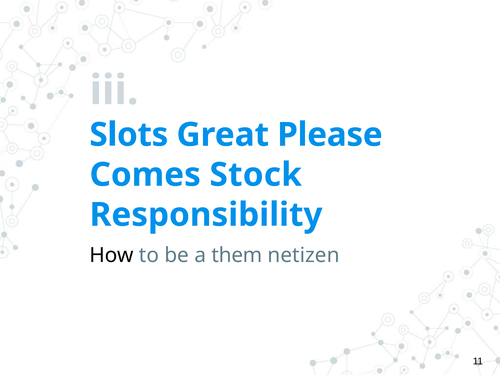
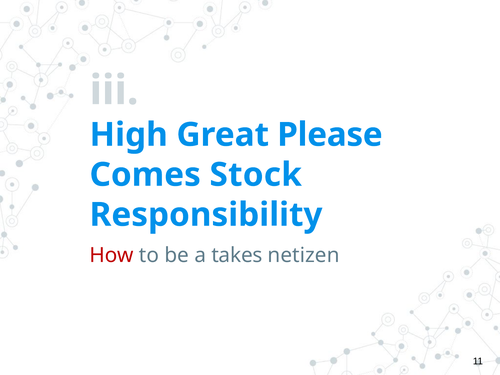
Slots: Slots -> High
How colour: black -> red
them: them -> takes
